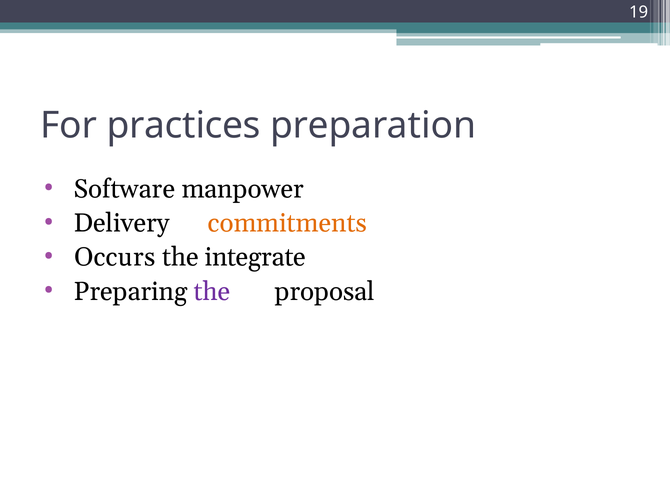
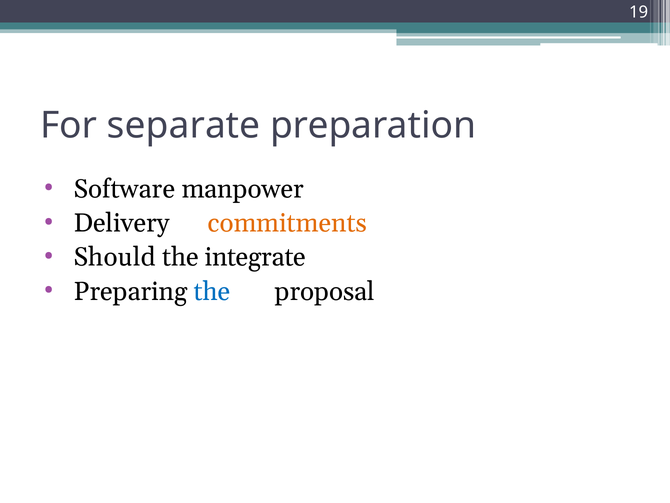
practices: practices -> separate
Occurs: Occurs -> Should
the at (212, 291) colour: purple -> blue
